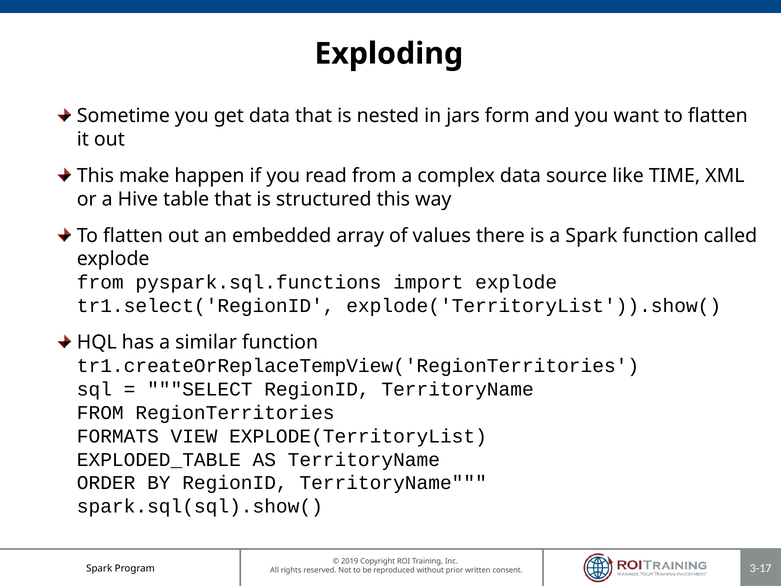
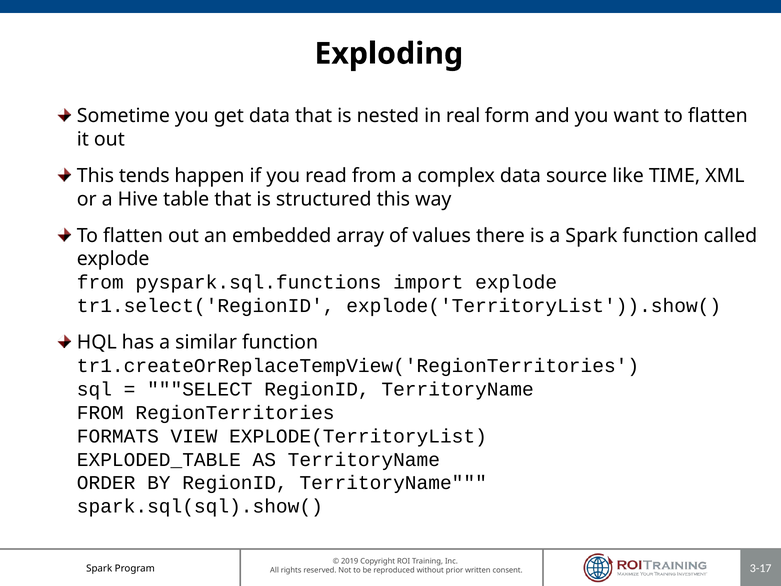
jars: jars -> real
make: make -> tends
